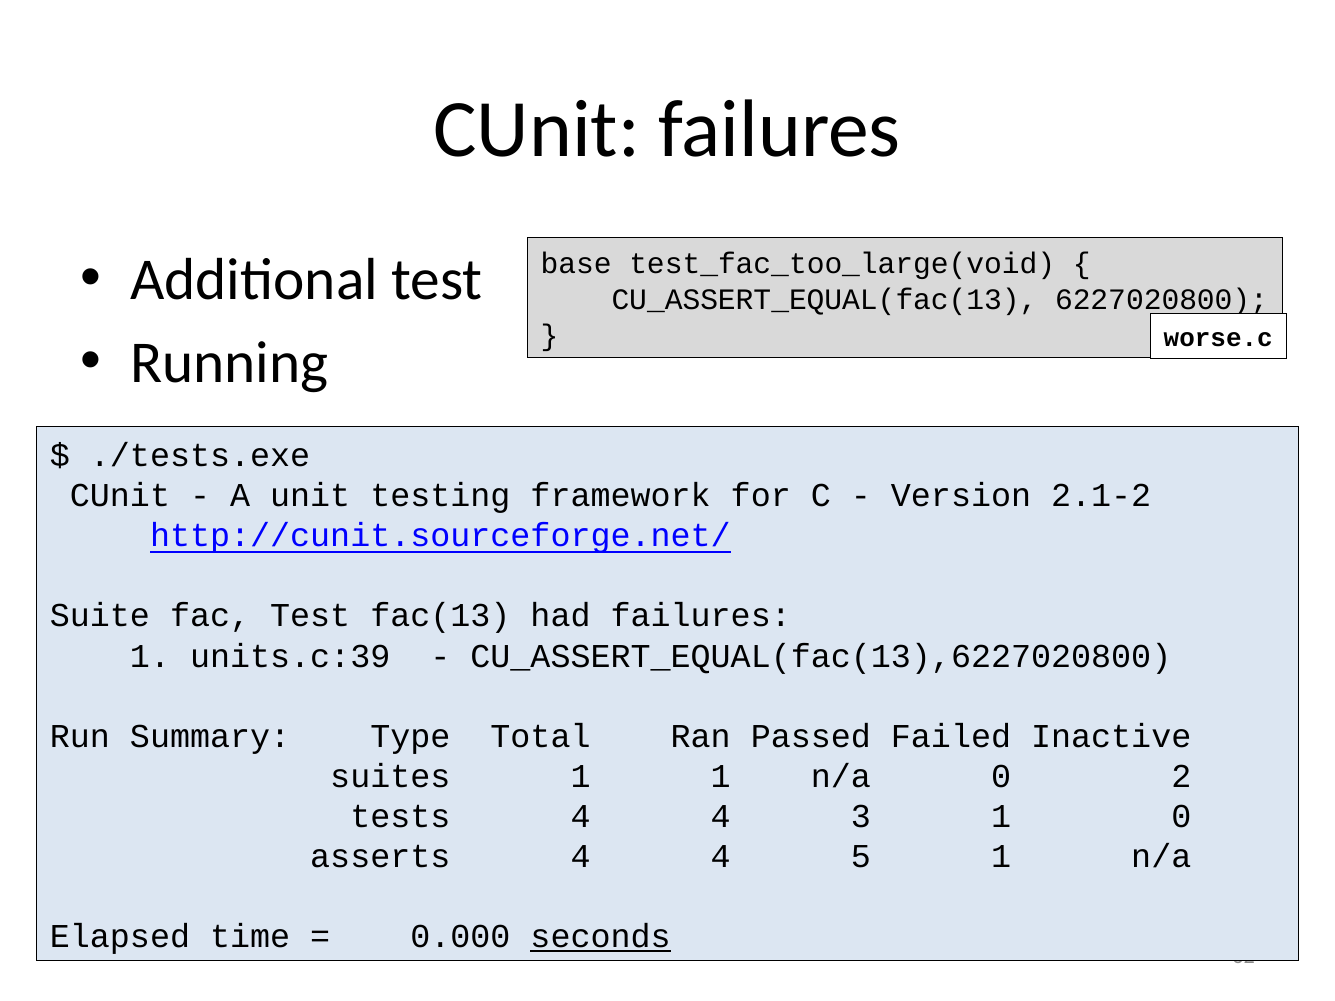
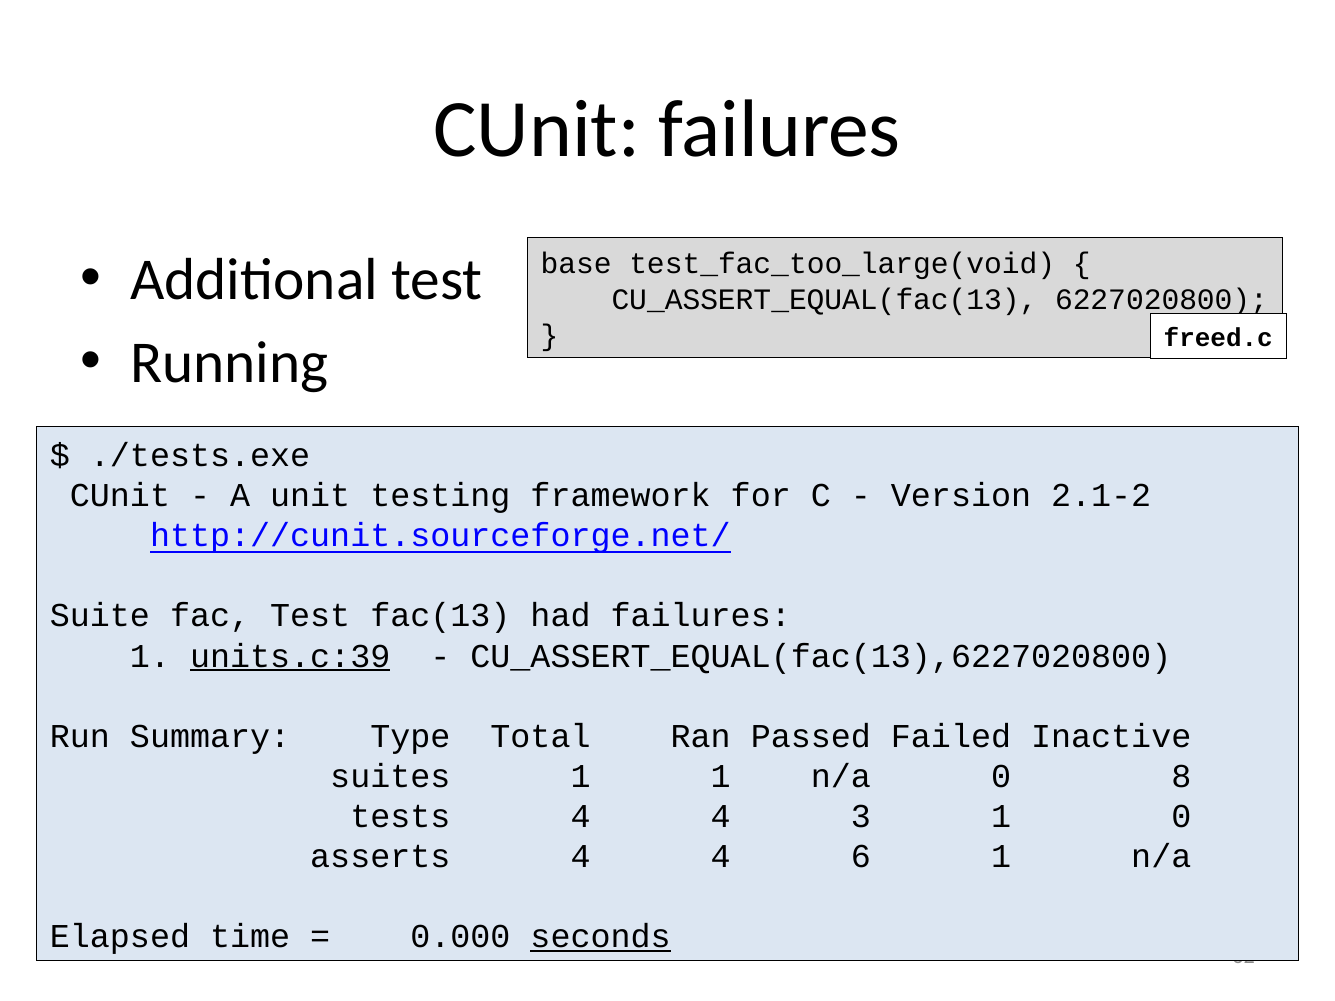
worse.c: worse.c -> freed.c
units.c:39 underline: none -> present
2: 2 -> 8
5: 5 -> 6
